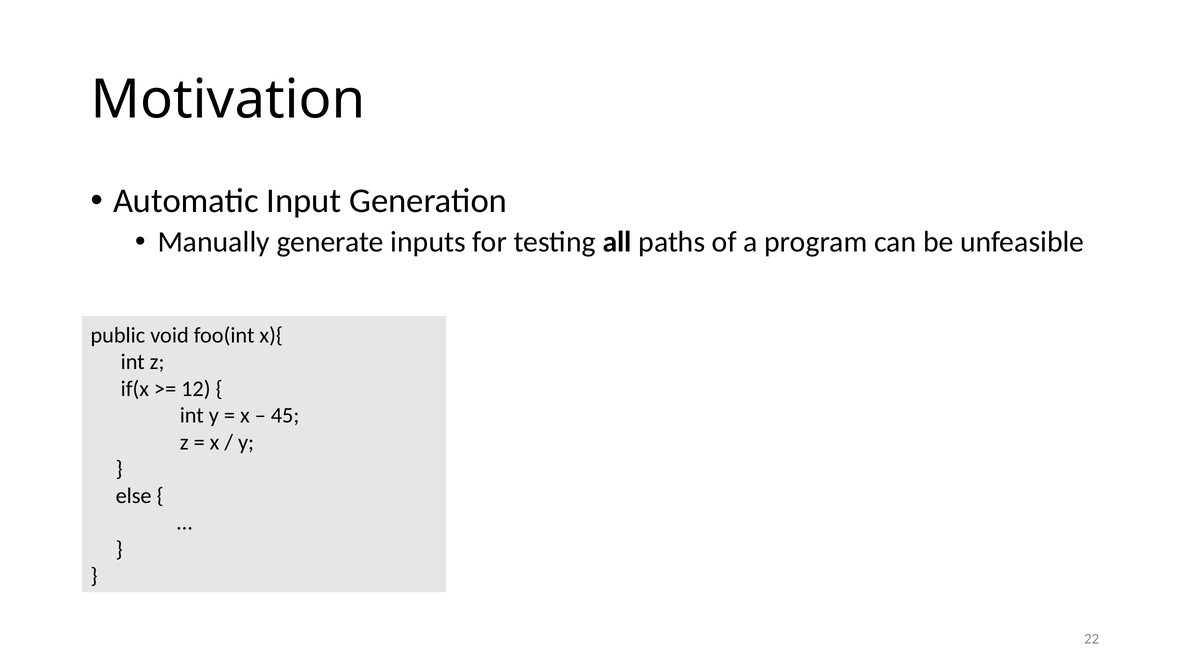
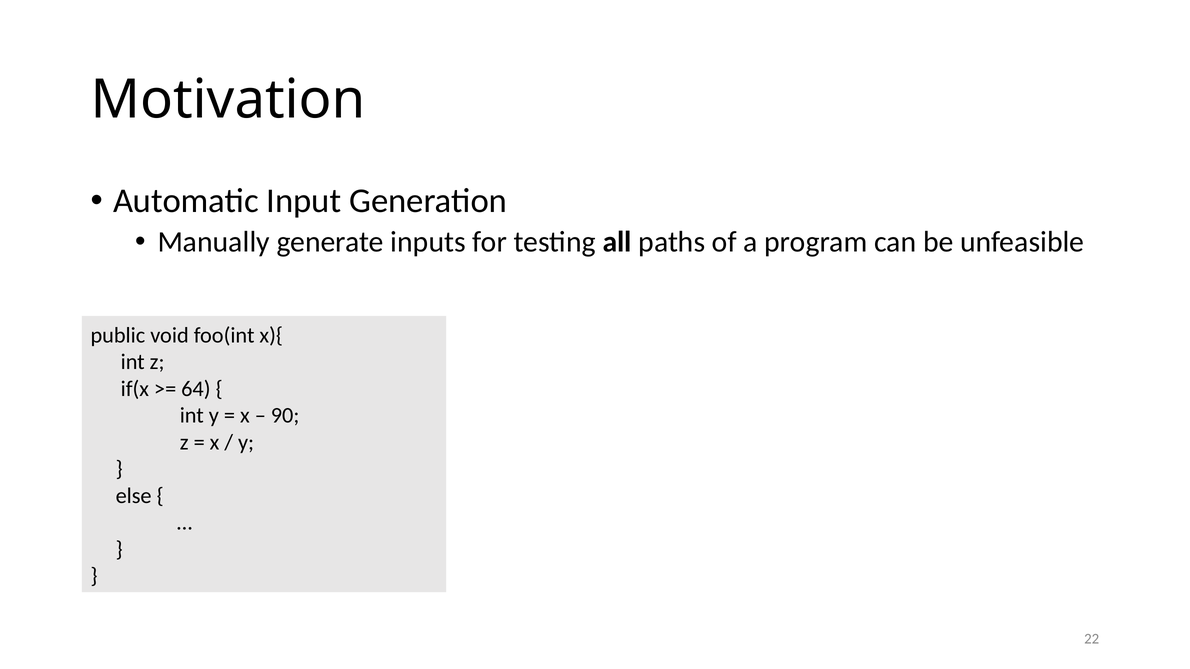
12: 12 -> 64
45: 45 -> 90
